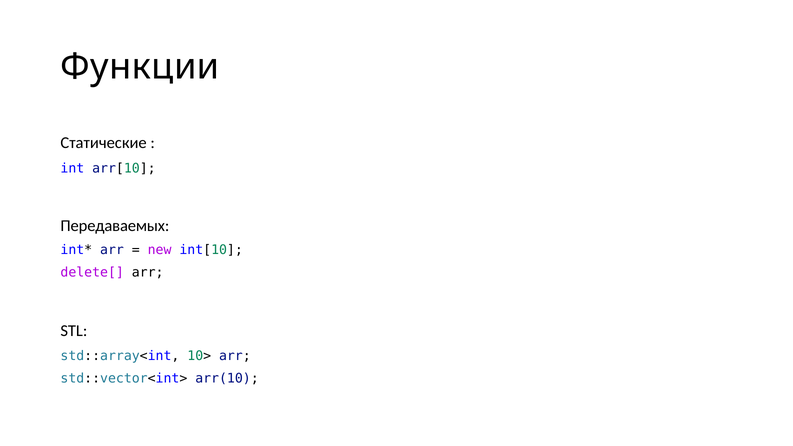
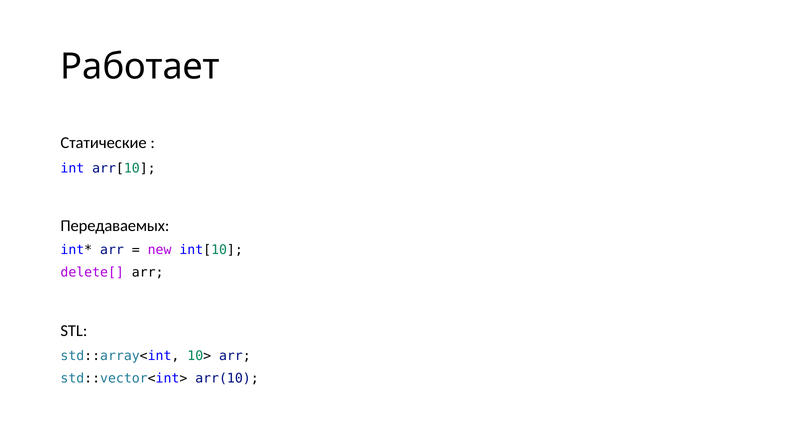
Функции: Функции -> Работает
